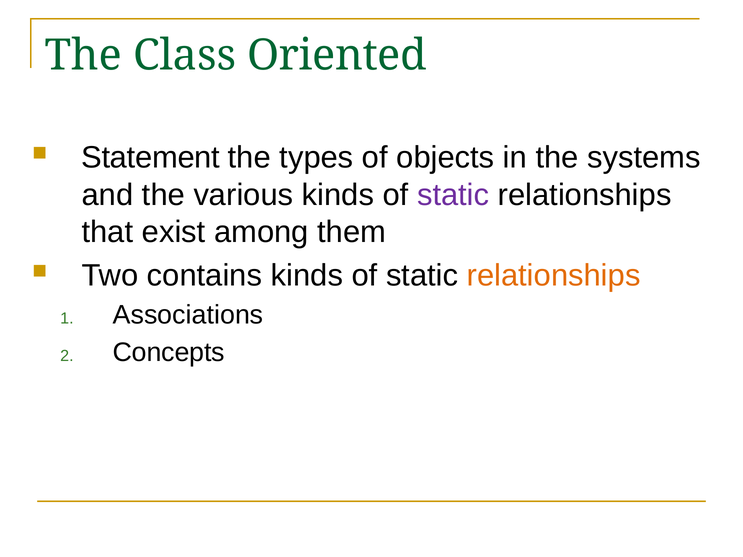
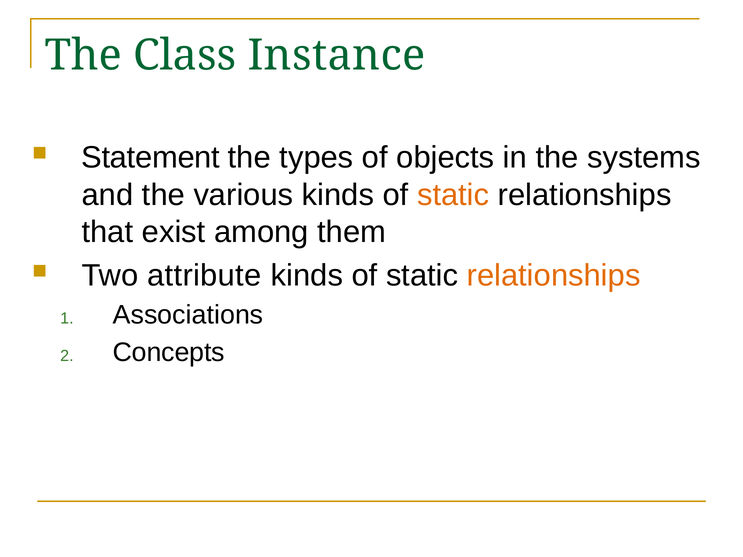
Oriented: Oriented -> Instance
static at (453, 195) colour: purple -> orange
contains: contains -> attribute
